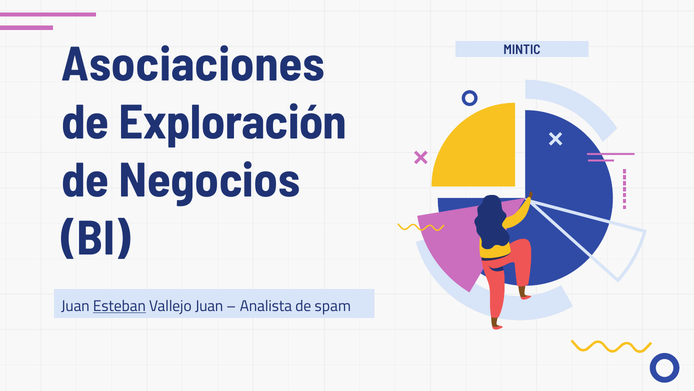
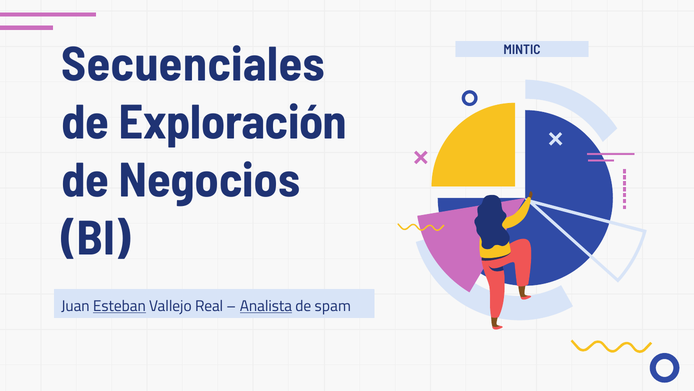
Asociaciones: Asociaciones -> Secuenciales
Vallejo Juan: Juan -> Real
Analista underline: none -> present
